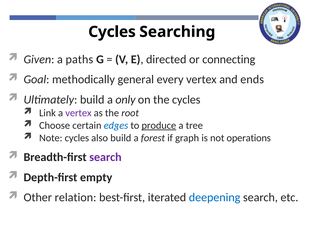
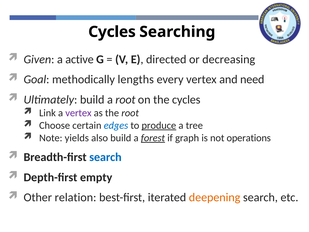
paths: paths -> active
connecting: connecting -> decreasing
general: general -> lengths
ends: ends -> need
a only: only -> root
Note cycles: cycles -> yields
forest underline: none -> present
search at (105, 157) colour: purple -> blue
deepening colour: blue -> orange
